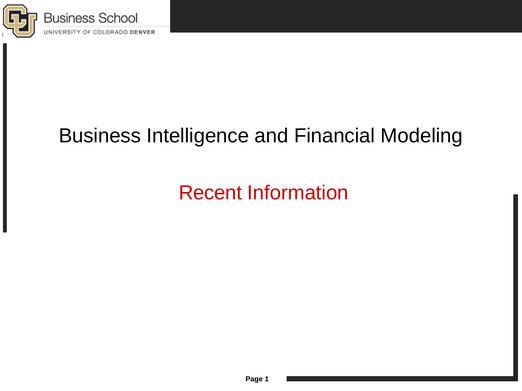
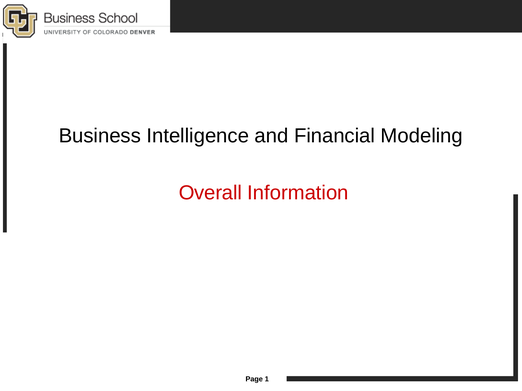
Recent: Recent -> Overall
